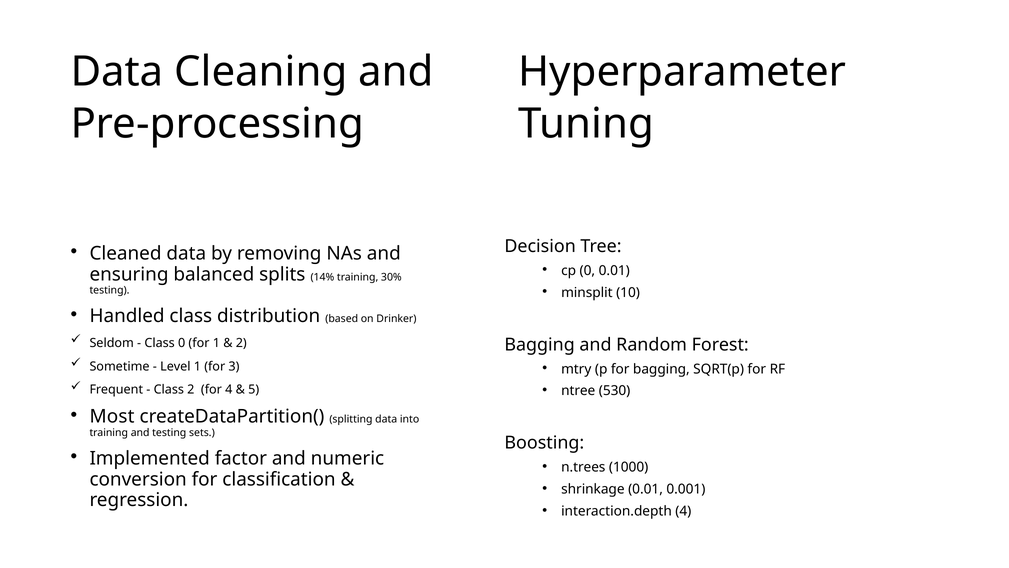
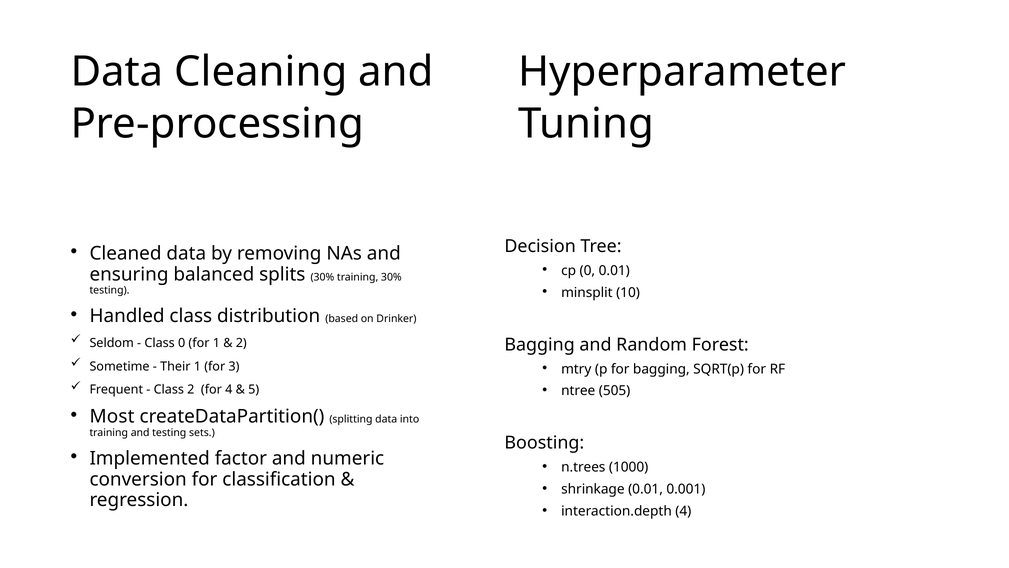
splits 14%: 14% -> 30%
Level: Level -> Their
530: 530 -> 505
